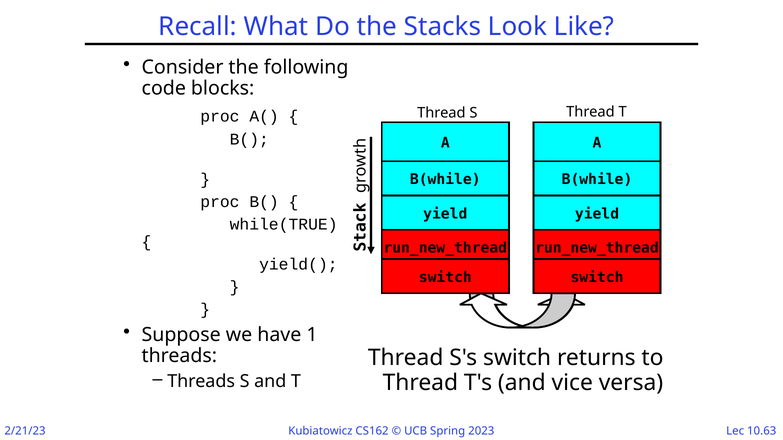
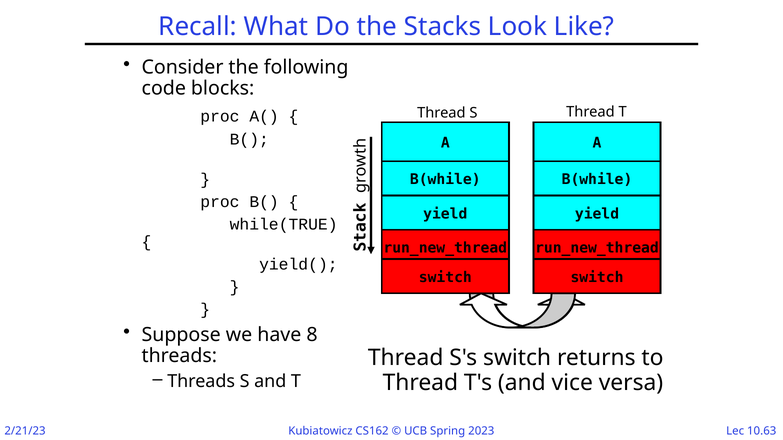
1: 1 -> 8
